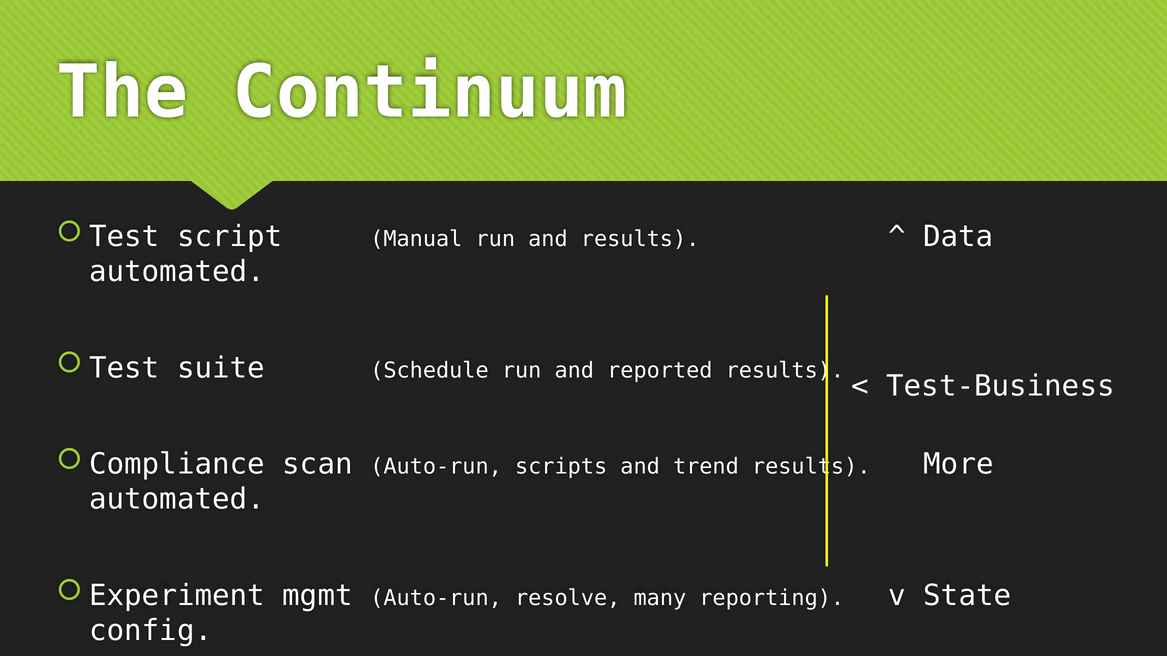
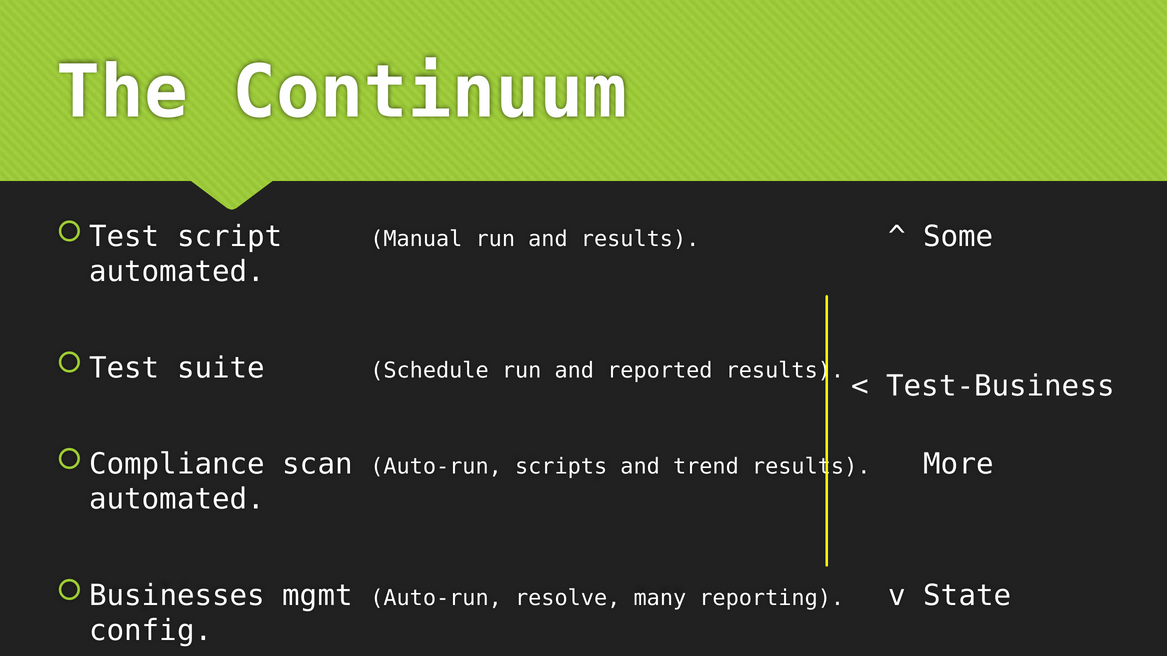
Data: Data -> Some
Experiment: Experiment -> Businesses
